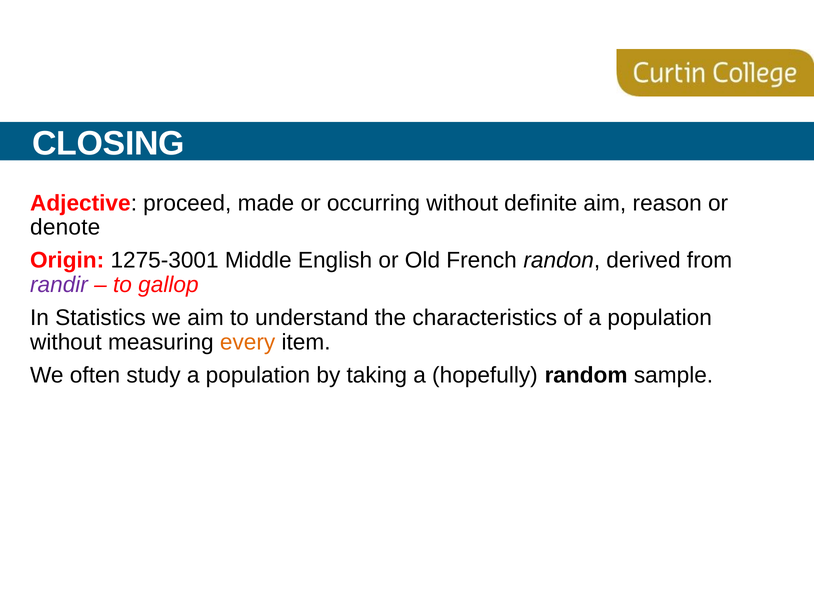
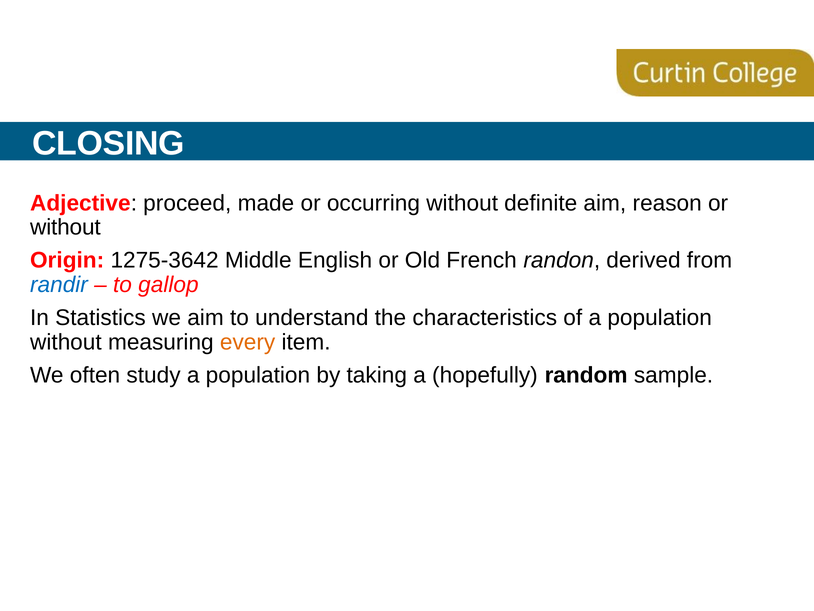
denote at (65, 227): denote -> without
1275-3001: 1275-3001 -> 1275-3642
randir colour: purple -> blue
